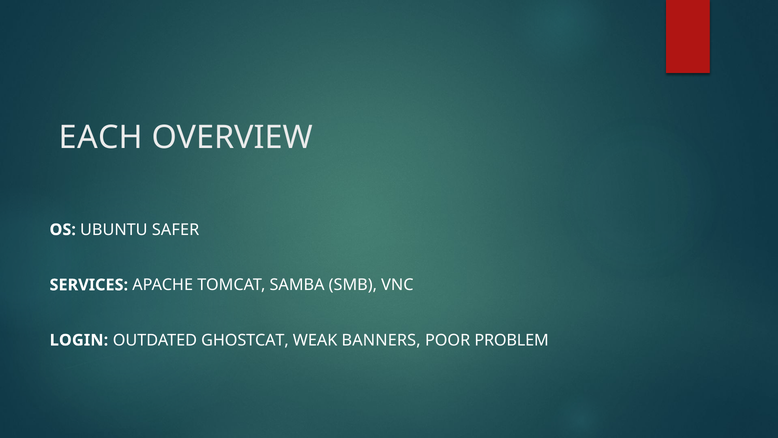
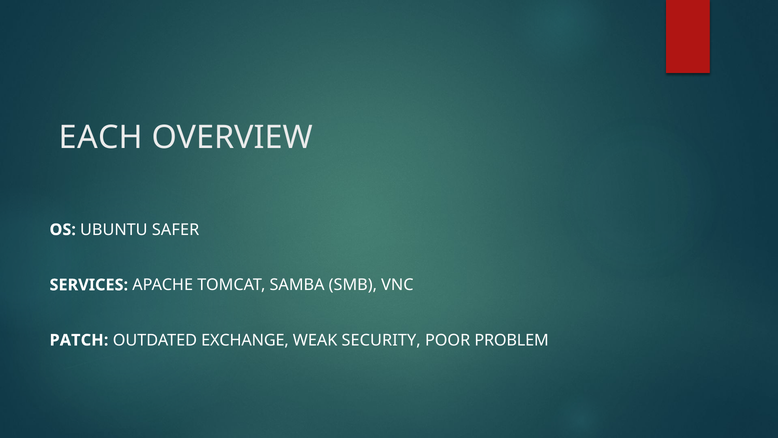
LOGIN: LOGIN -> PATCH
GHOSTCAT: GHOSTCAT -> EXCHANGE
BANNERS: BANNERS -> SECURITY
